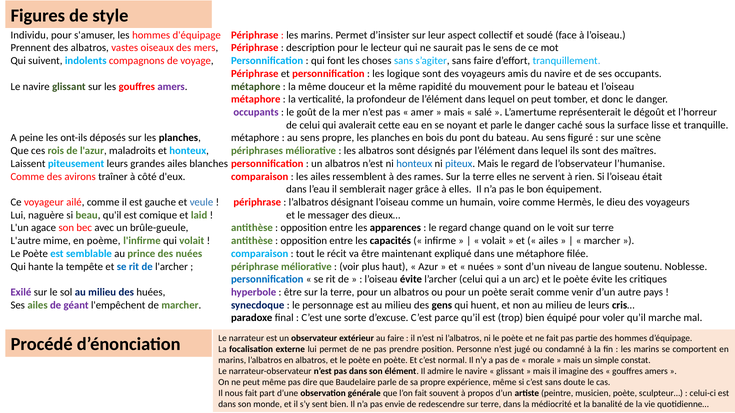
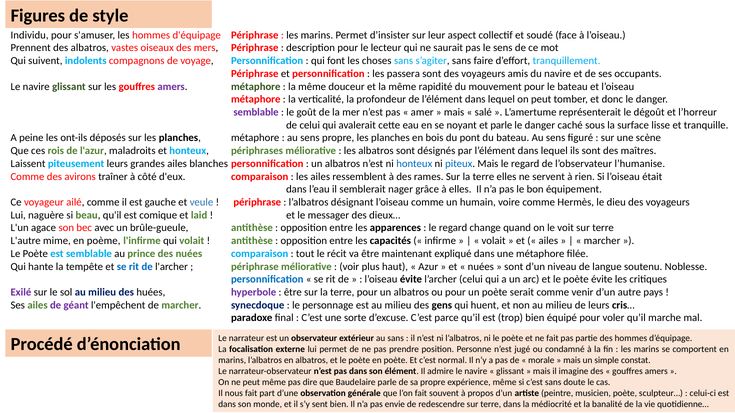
logique: logique -> passera
occupants at (256, 112): occupants -> semblable
au faire: faire -> sans
